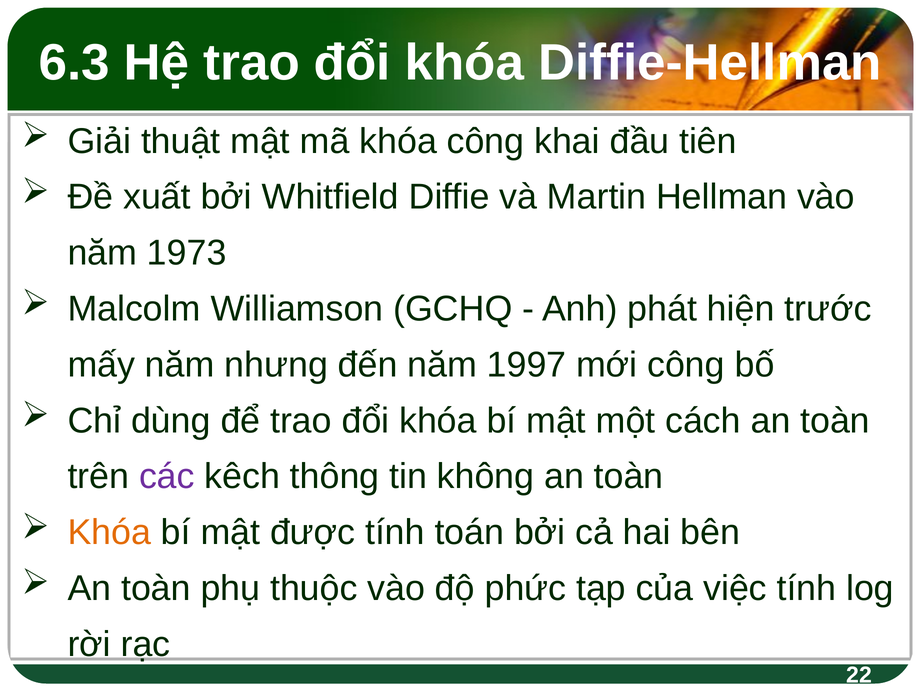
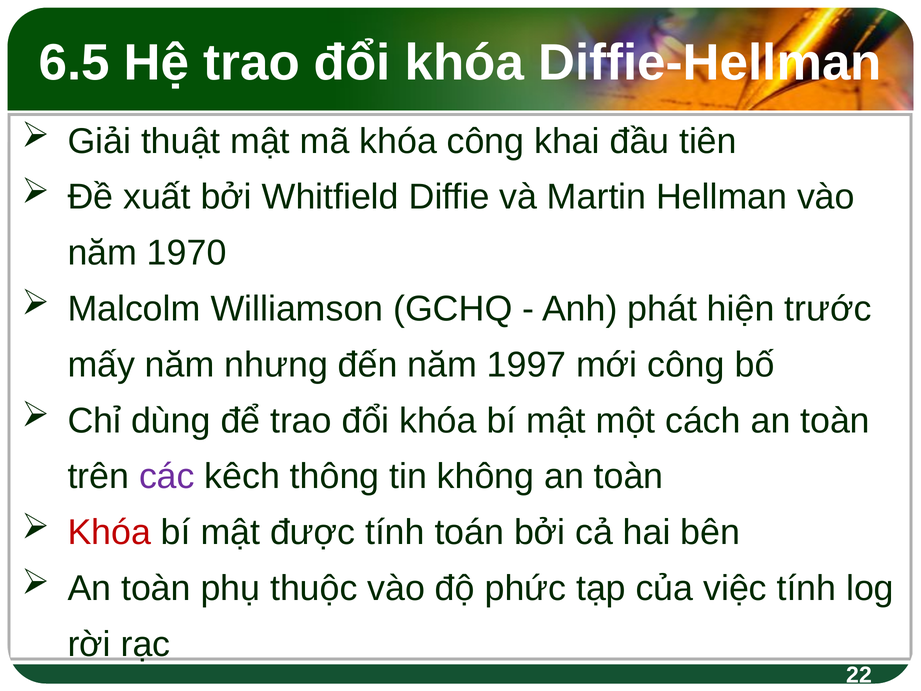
6.3: 6.3 -> 6.5
1973: 1973 -> 1970
Khóa at (109, 532) colour: orange -> red
